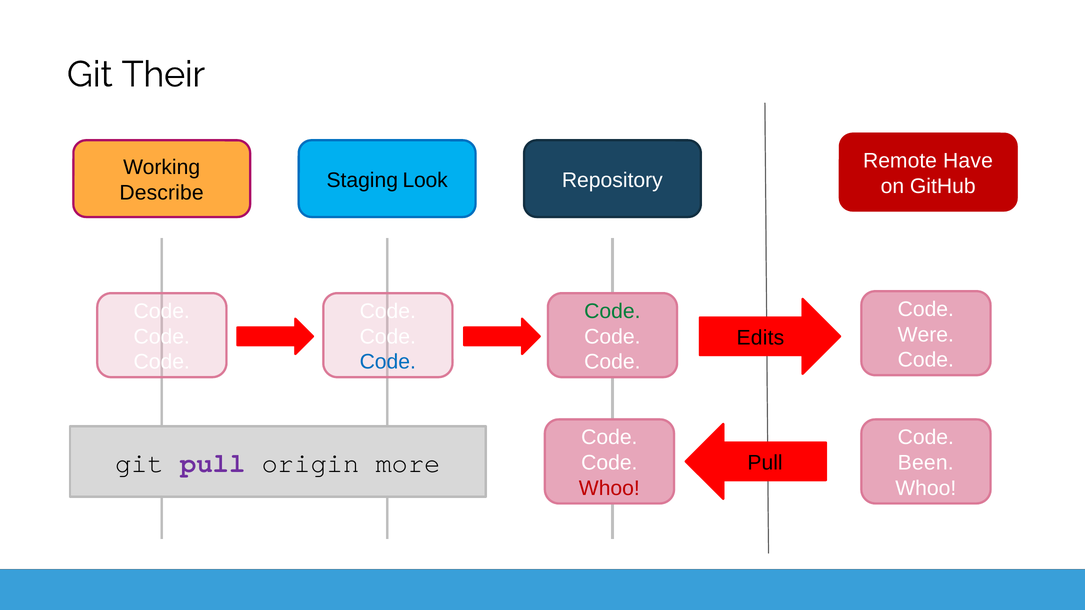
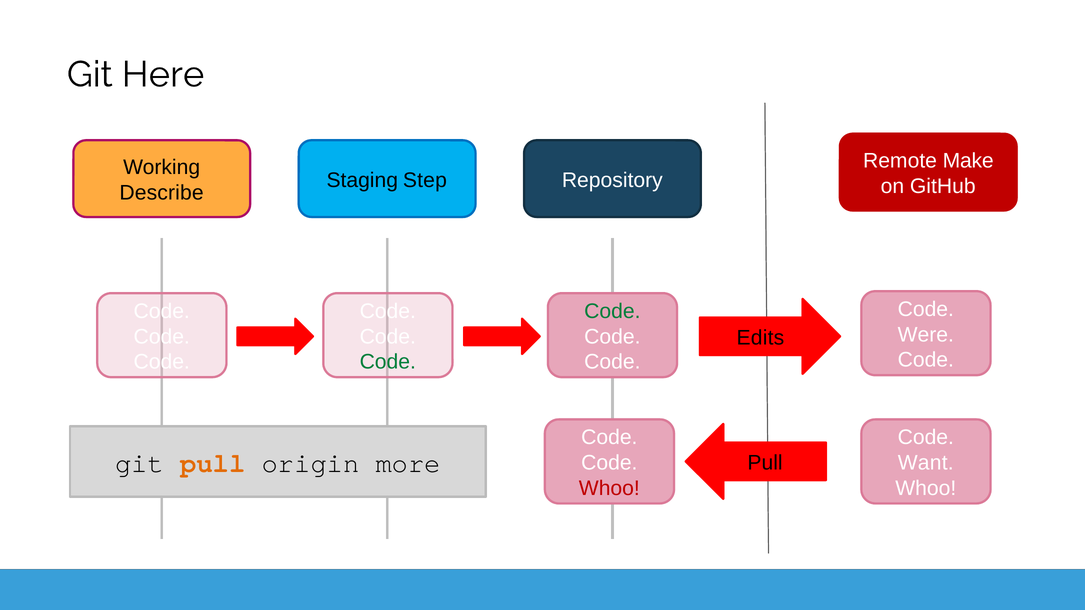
Their: Their -> Here
Have: Have -> Make
Look: Look -> Step
Code at (388, 362) colour: blue -> green
pull at (213, 464) colour: purple -> orange
Been: Been -> Want
